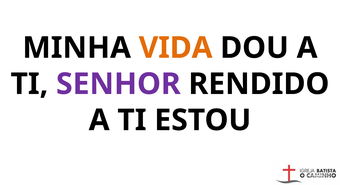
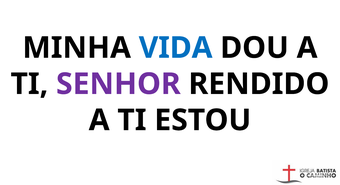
VIDA colour: orange -> blue
